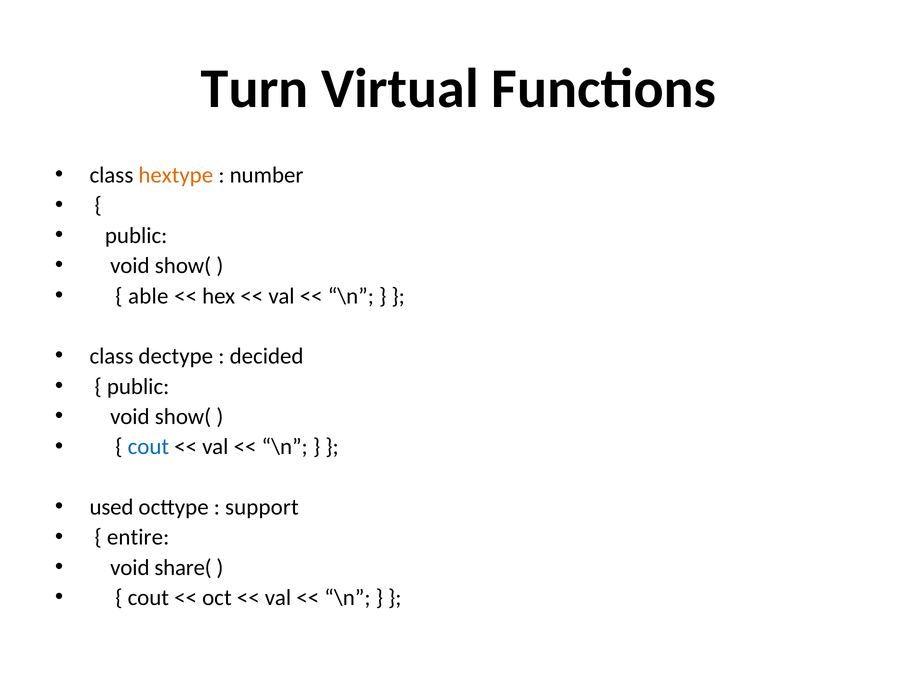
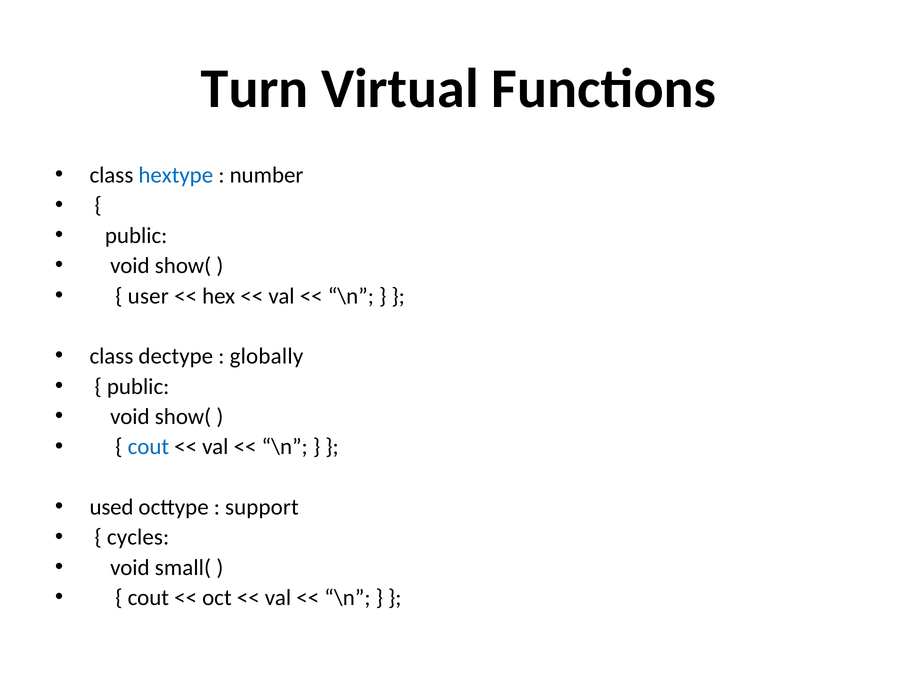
hextype colour: orange -> blue
able: able -> user
decided: decided -> globally
entire: entire -> cycles
share(: share( -> small(
